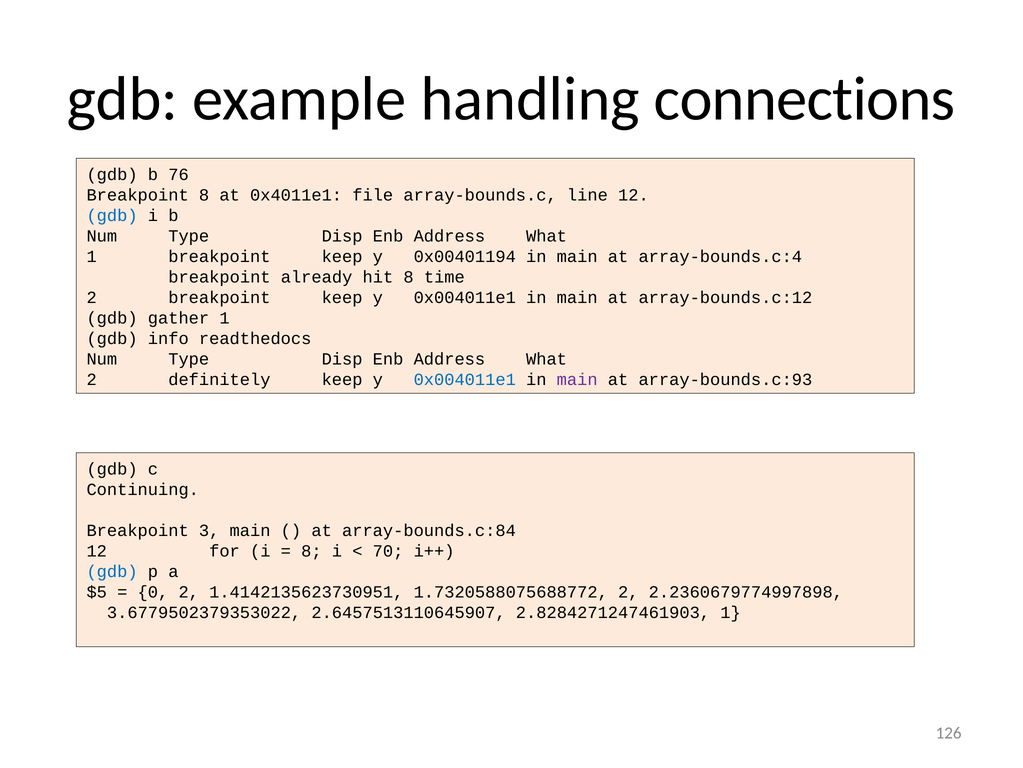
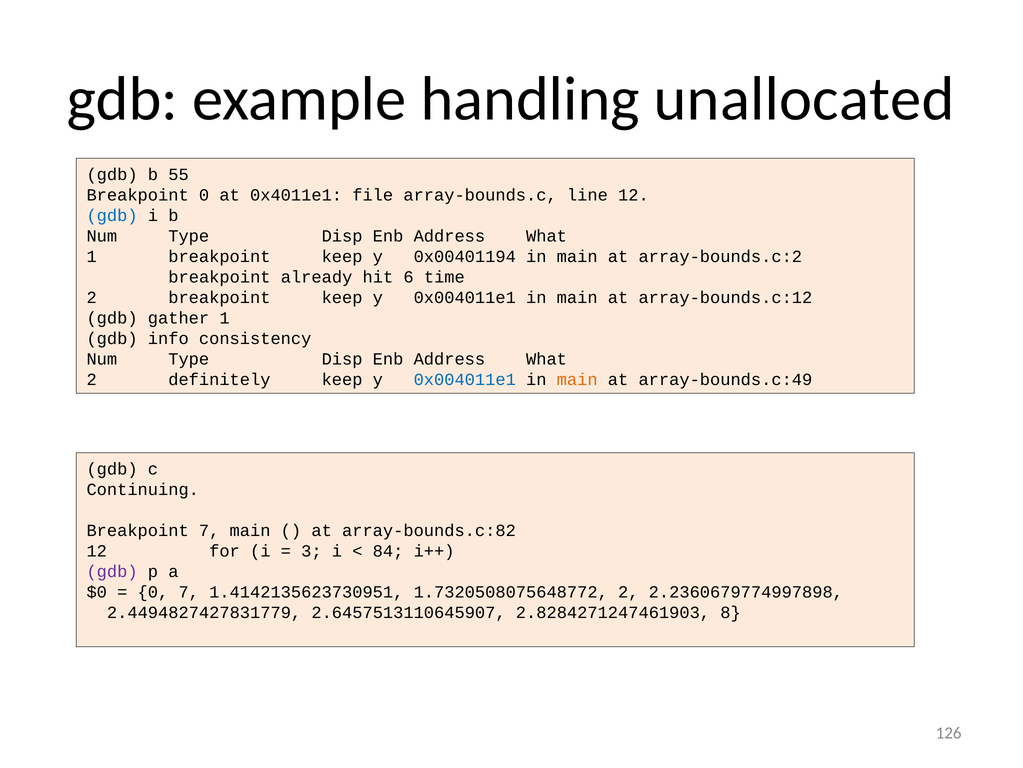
connections: connections -> unallocated
76: 76 -> 55
Breakpoint 8: 8 -> 0
array-bounds.c:4: array-bounds.c:4 -> array-bounds.c:2
hit 8: 8 -> 6
readthedocs: readthedocs -> consistency
main at (577, 379) colour: purple -> orange
array-bounds.c:93: array-bounds.c:93 -> array-bounds.c:49
Breakpoint 3: 3 -> 7
array-bounds.c:84: array-bounds.c:84 -> array-bounds.c:82
8 at (311, 550): 8 -> 3
70: 70 -> 84
gdb at (112, 571) colour: blue -> purple
$5: $5 -> $0
0 2: 2 -> 7
1.7320588075688772: 1.7320588075688772 -> 1.7320508075648772
3.6779502379353022: 3.6779502379353022 -> 2.4494827427831779
2.8284271247461903 1: 1 -> 8
